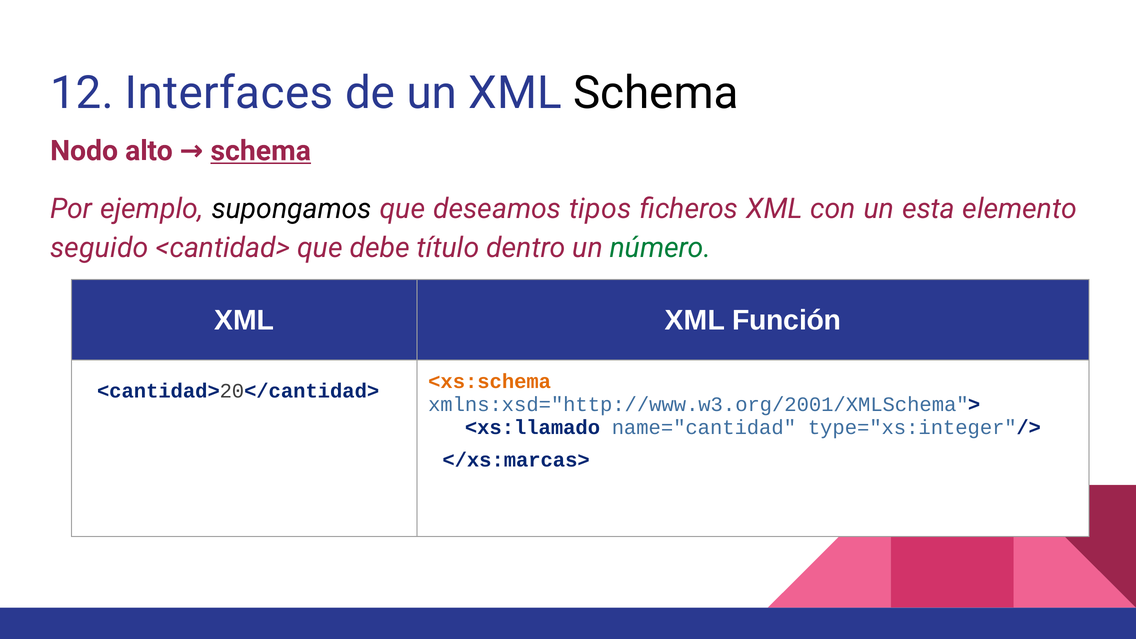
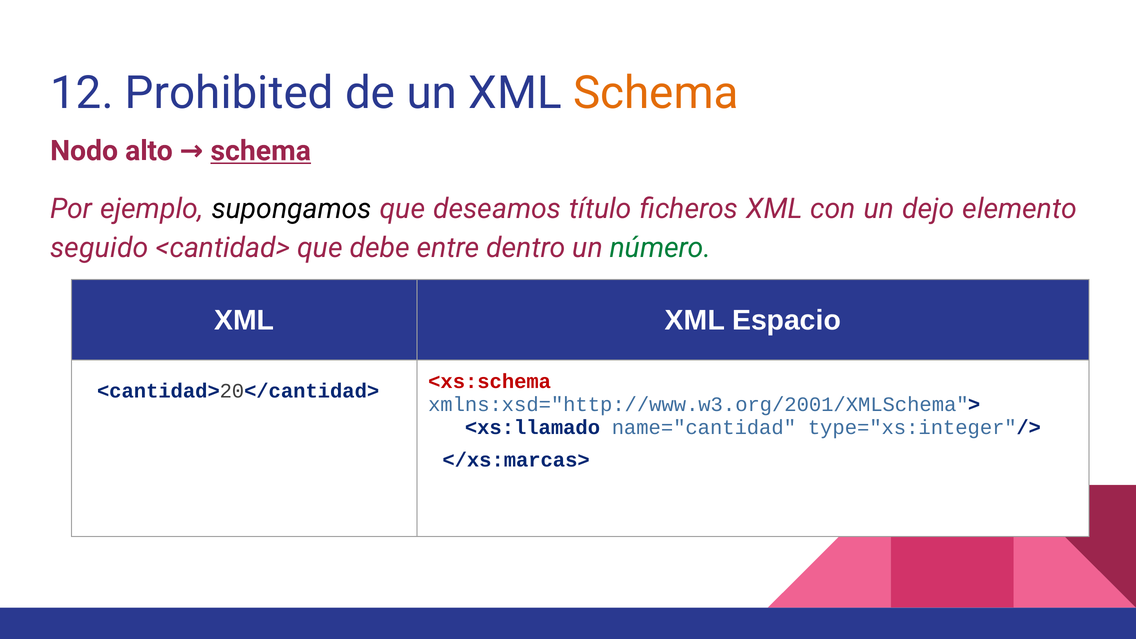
Interfaces: Interfaces -> Prohibited
Schema colour: black -> orange
tipos: tipos -> título
esta: esta -> dejo
título: título -> entre
Función: Función -> Espacio
<xs:schema colour: orange -> red
